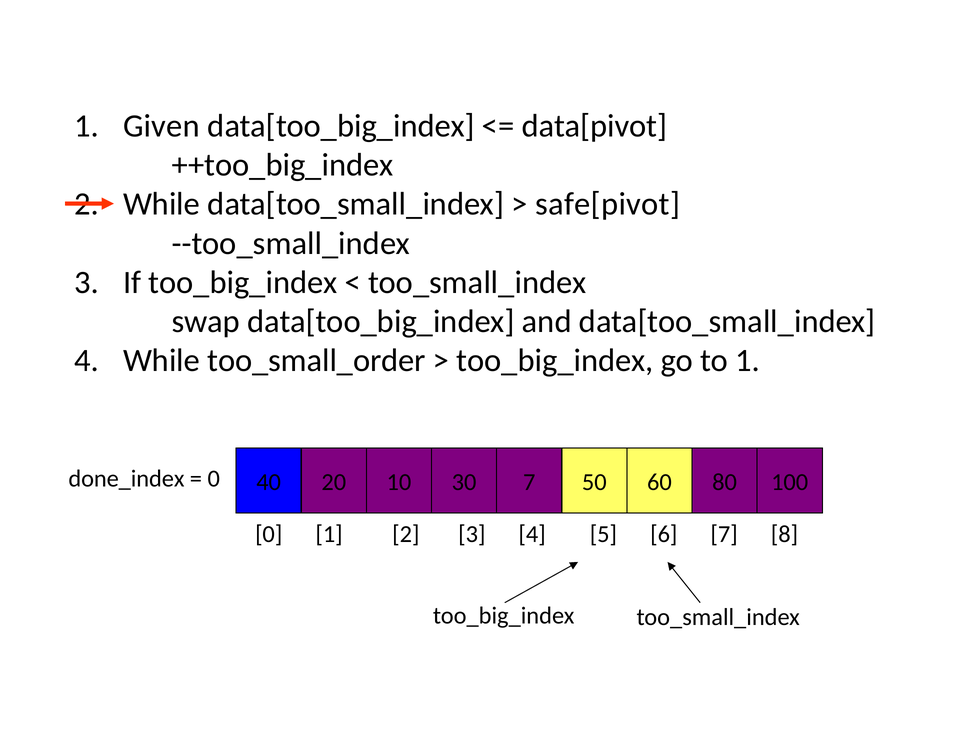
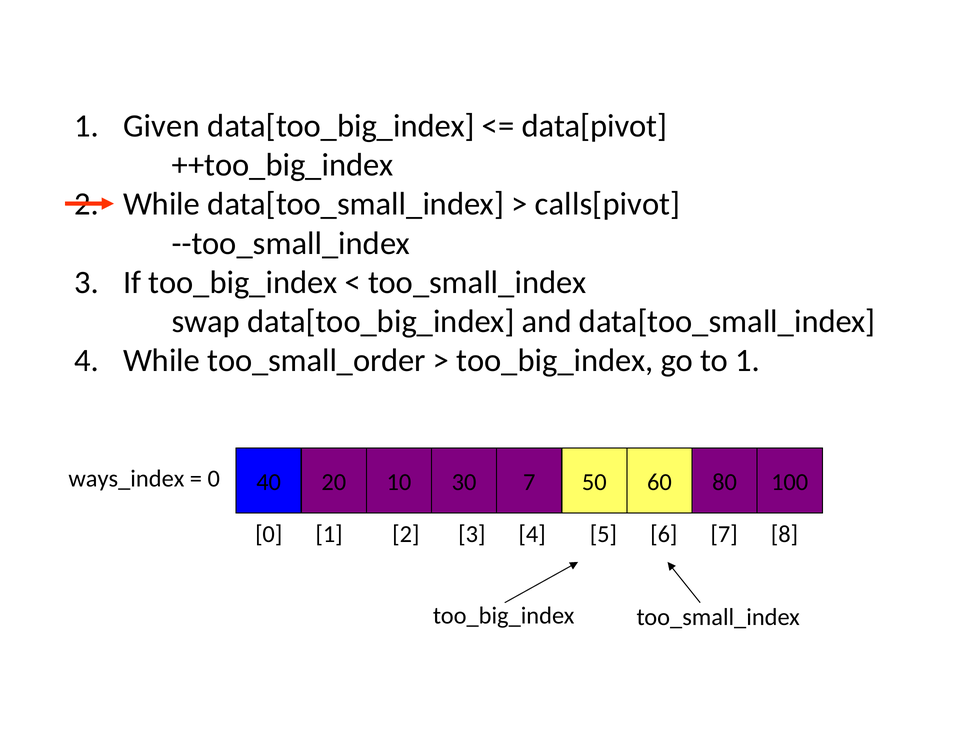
safe[pivot: safe[pivot -> calls[pivot
done_index: done_index -> ways_index
